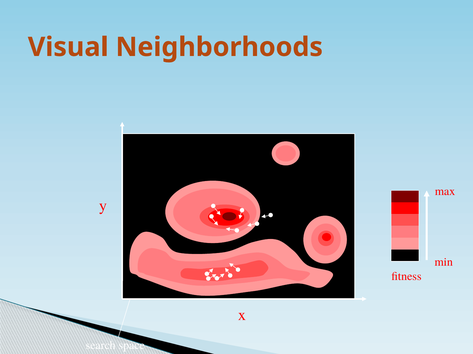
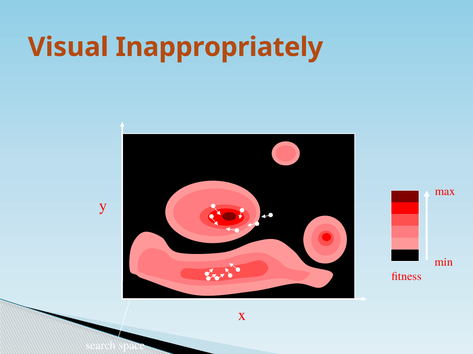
Neighborhoods: Neighborhoods -> Inappropriately
